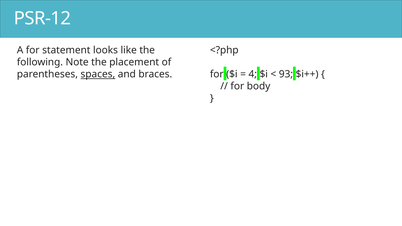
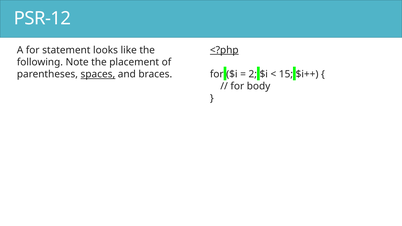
<?php underline: none -> present
4: 4 -> 2
93: 93 -> 15
